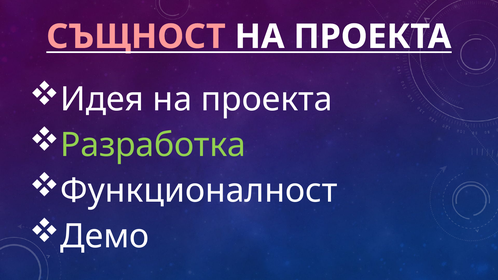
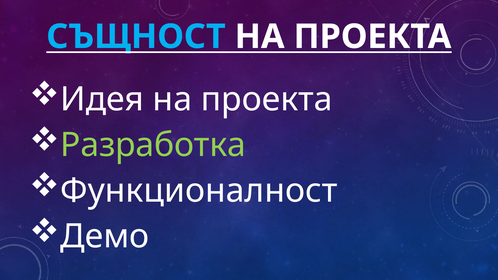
СЪЩНОСТ colour: pink -> light blue
